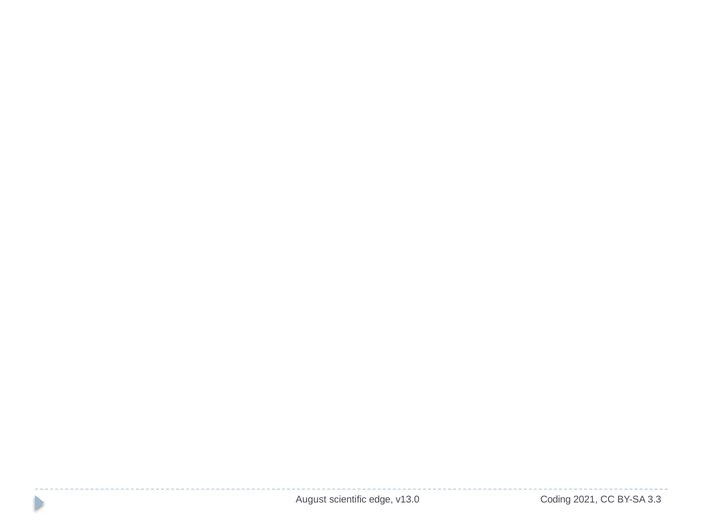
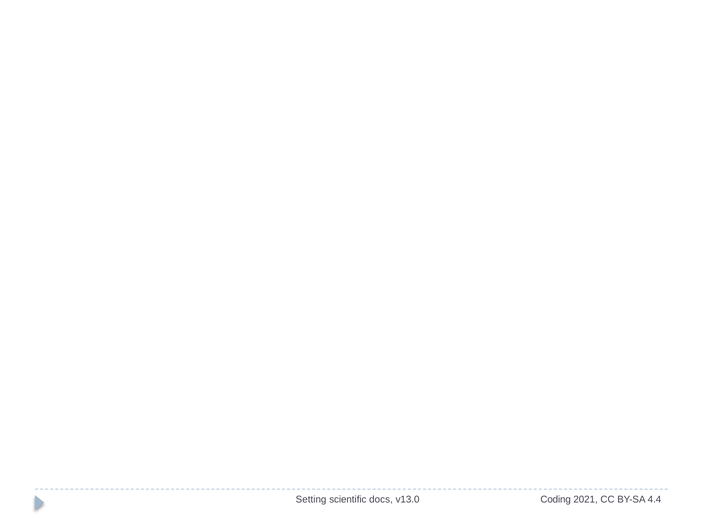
August: August -> Setting
edge: edge -> docs
3.3: 3.3 -> 4.4
